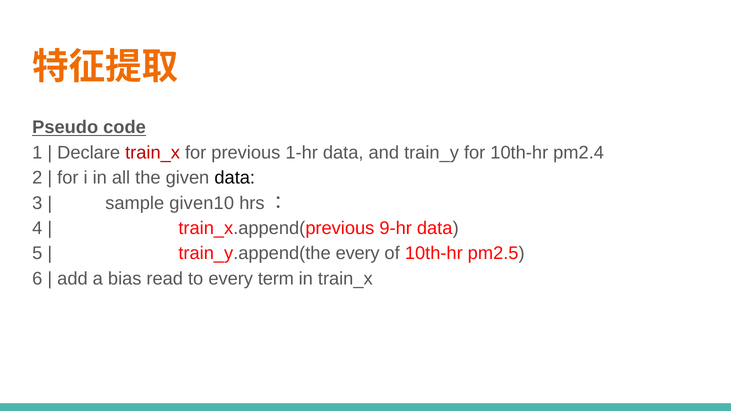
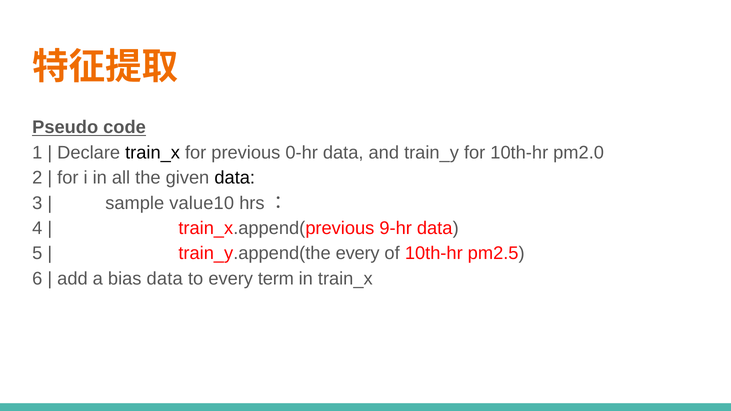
train_x at (153, 153) colour: red -> black
1-hr: 1-hr -> 0-hr
pm2.4: pm2.4 -> pm2.0
given10: given10 -> value10
bias read: read -> data
